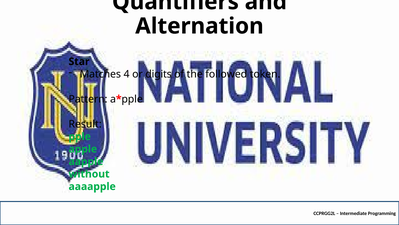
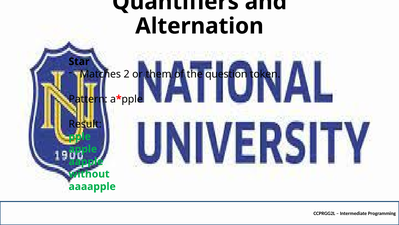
4: 4 -> 2
digits: digits -> them
followed: followed -> question
